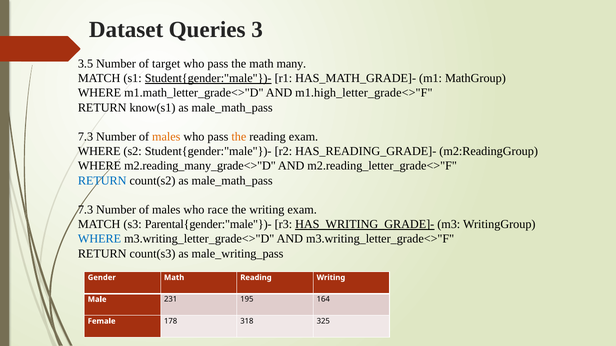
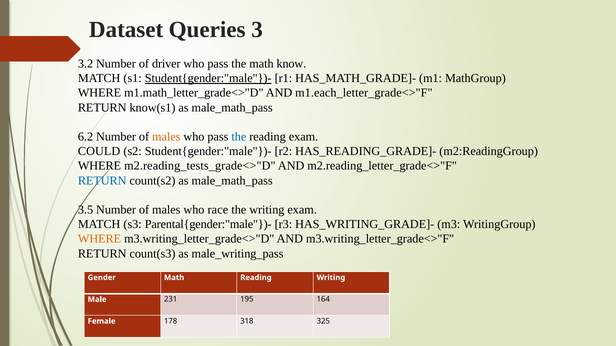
3.5: 3.5 -> 3.2
target: target -> driver
many: many -> know
m1.high_letter_grade<>"F: m1.high_letter_grade<>"F -> m1.each_letter_grade<>"F
7.3 at (86, 137): 7.3 -> 6.2
the at (239, 137) colour: orange -> blue
WHERE at (99, 152): WHERE -> COULD
m2.reading_many_grade<>"D: m2.reading_many_grade<>"D -> m2.reading_tests_grade<>"D
7.3 at (86, 210): 7.3 -> 3.5
HAS_WRITING_GRADE]- underline: present -> none
WHERE at (100, 239) colour: blue -> orange
